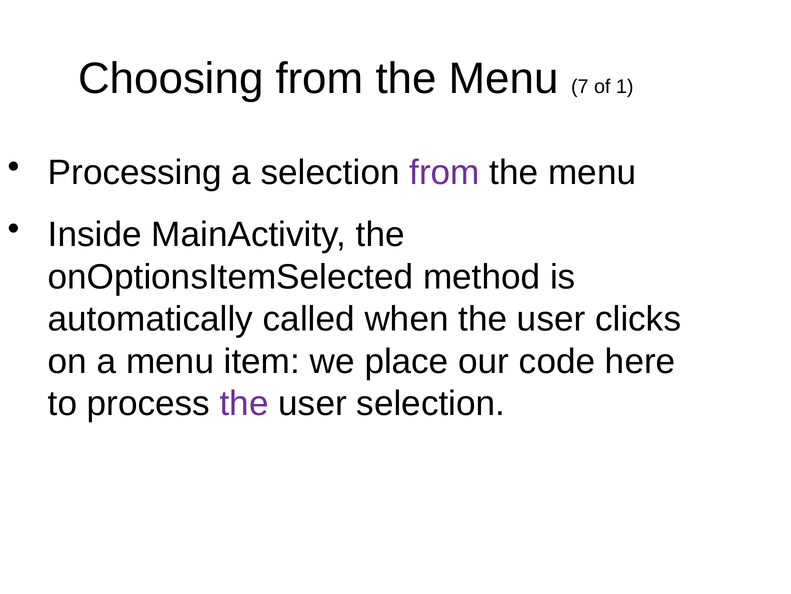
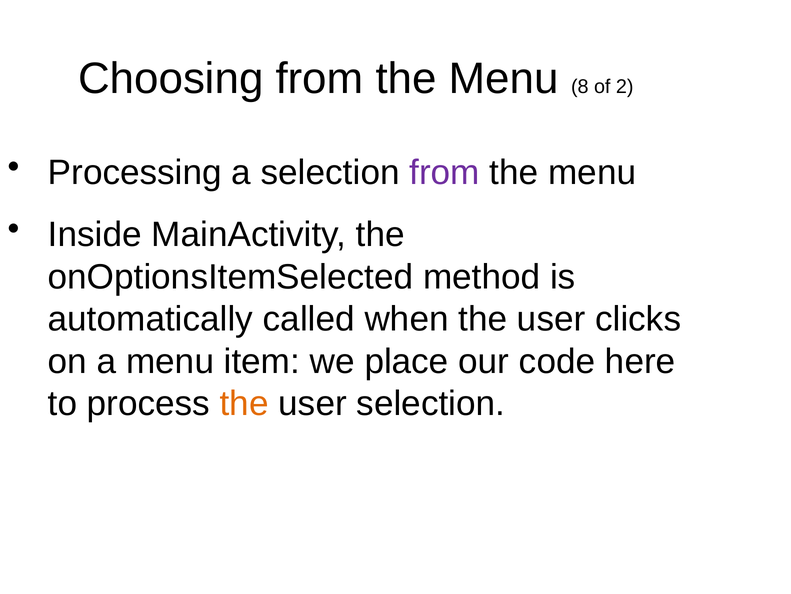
7: 7 -> 8
1: 1 -> 2
the at (244, 403) colour: purple -> orange
